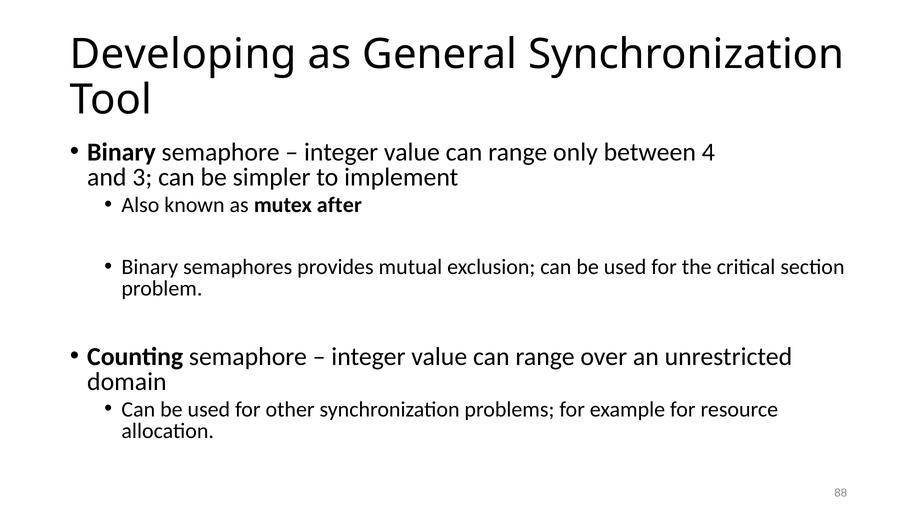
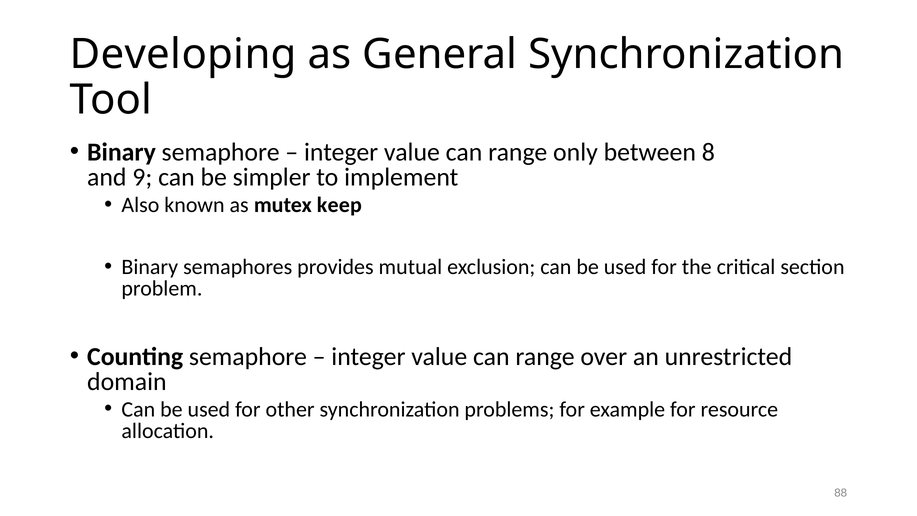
4: 4 -> 8
3: 3 -> 9
after: after -> keep
